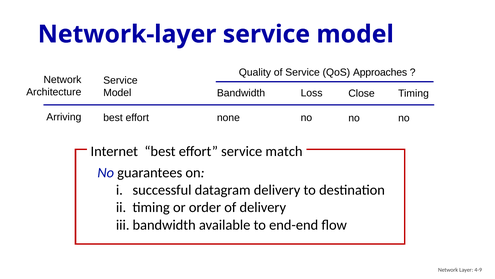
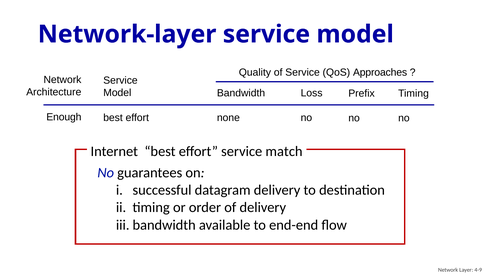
Close: Close -> Prefix
Arriving: Arriving -> Enough
